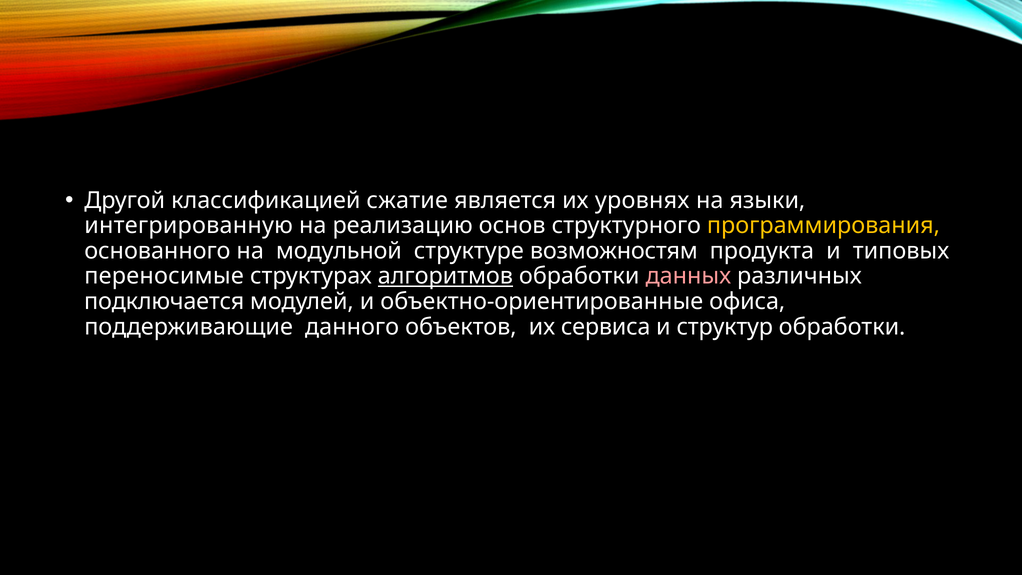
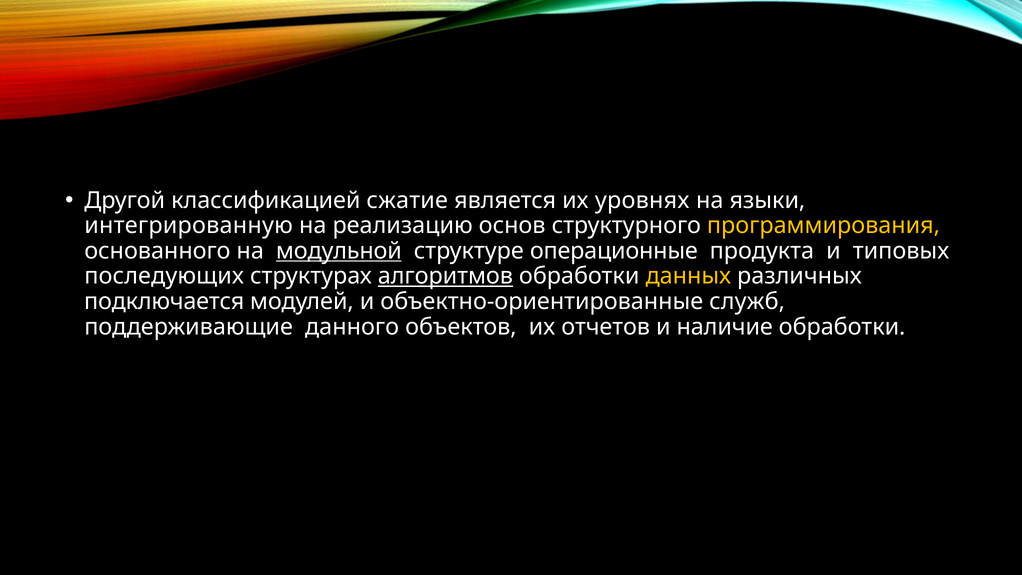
модульной underline: none -> present
возможностям: возможностям -> операционные
переносимые: переносимые -> последующих
данных colour: pink -> yellow
офиса: офиса -> служб
сервиса: сервиса -> отчетов
структур: структур -> наличие
